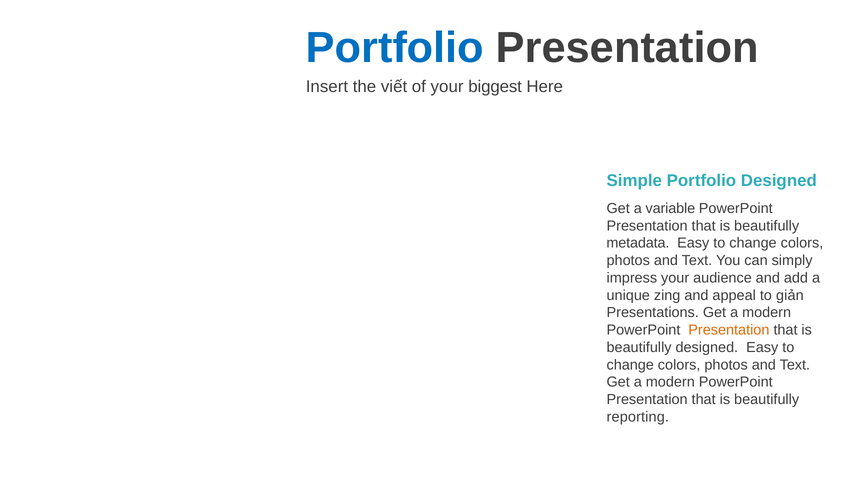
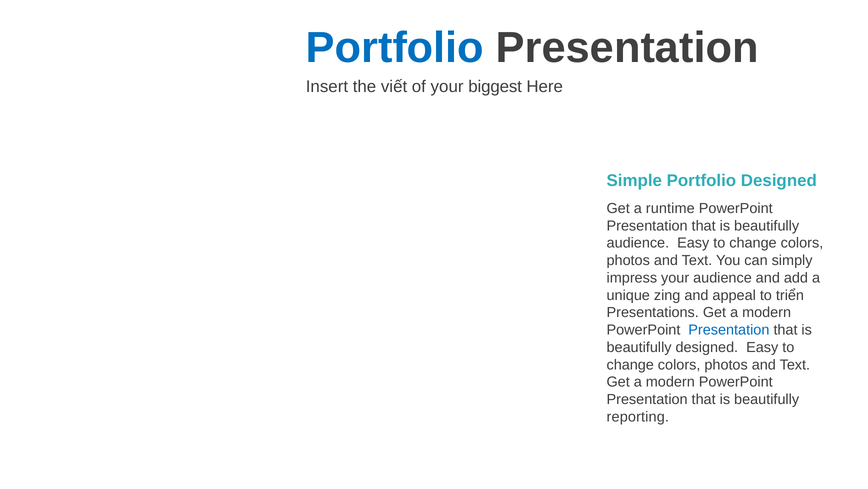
variable: variable -> runtime
metadata at (638, 243): metadata -> audience
giản: giản -> triển
Presentation at (729, 330) colour: orange -> blue
